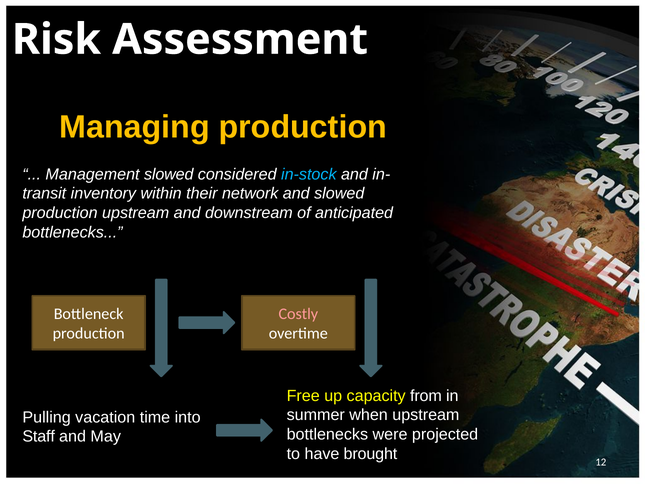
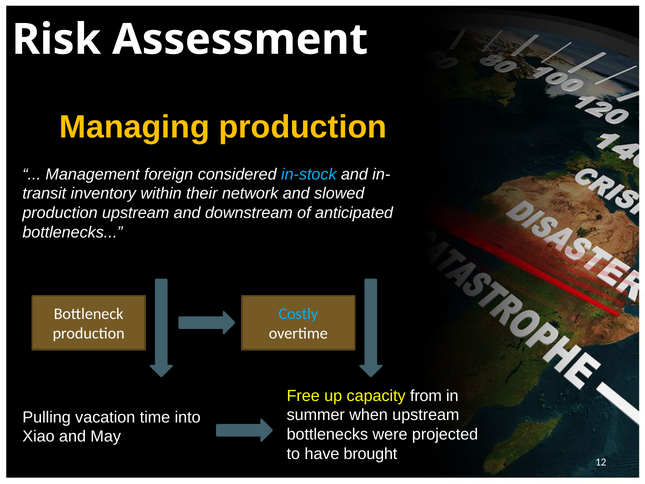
Management slowed: slowed -> foreign
Costly colour: pink -> light blue
Staff: Staff -> Xiao
